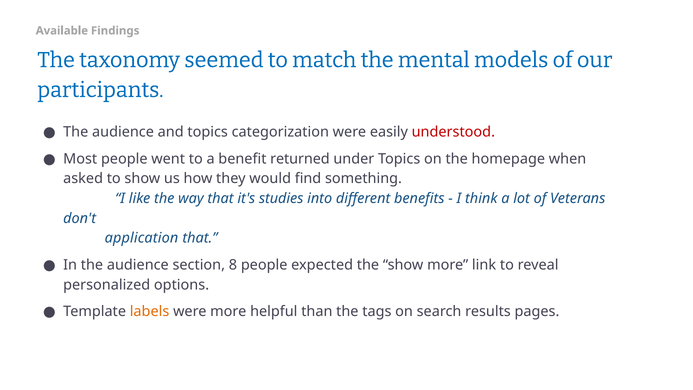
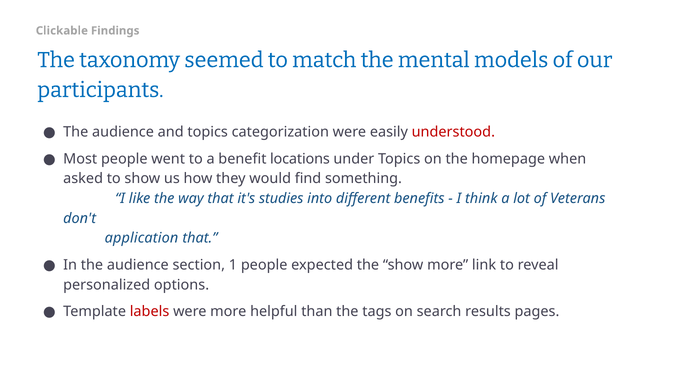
Available: Available -> Clickable
returned: returned -> locations
8: 8 -> 1
labels colour: orange -> red
